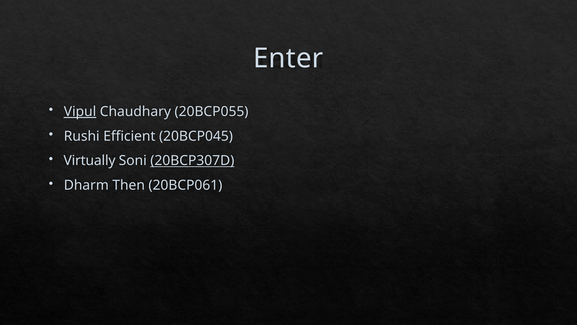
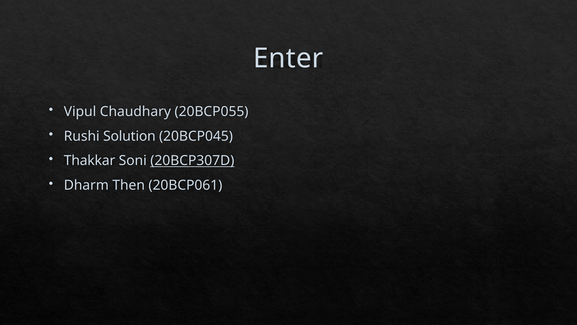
Vipul underline: present -> none
Efficient: Efficient -> Solution
Virtually: Virtually -> Thakkar
